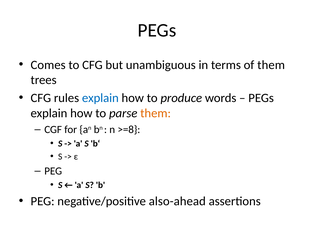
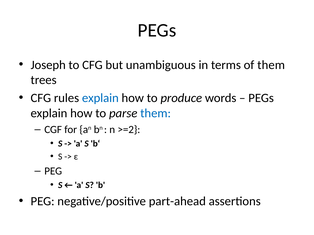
Comes: Comes -> Joseph
them at (156, 113) colour: orange -> blue
>=8: >=8 -> >=2
also-ahead: also-ahead -> part-ahead
